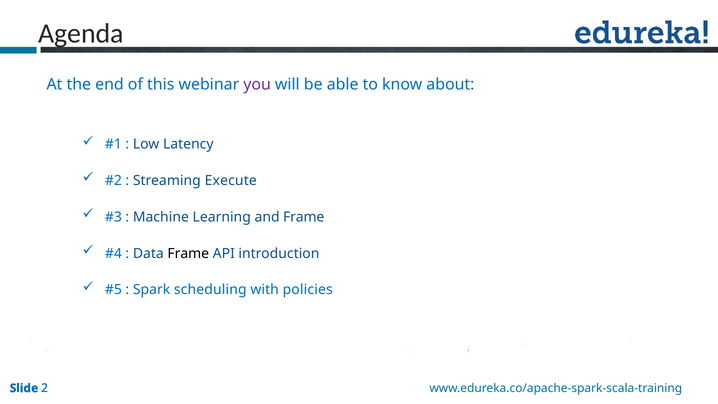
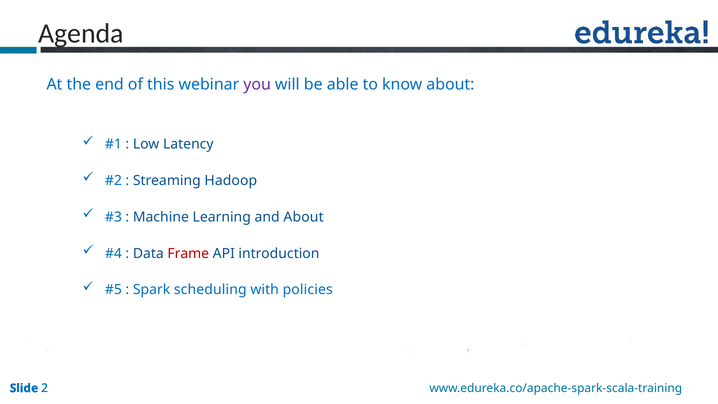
Execute: Execute -> Hadoop
and Frame: Frame -> About
Frame at (188, 253) colour: black -> red
